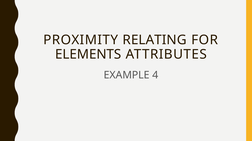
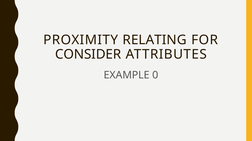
ELEMENTS: ELEMENTS -> CONSIDER
4: 4 -> 0
